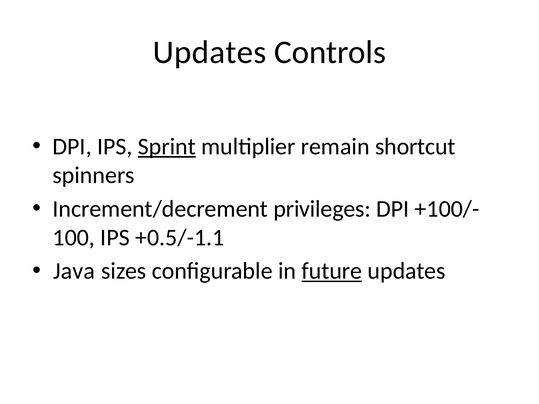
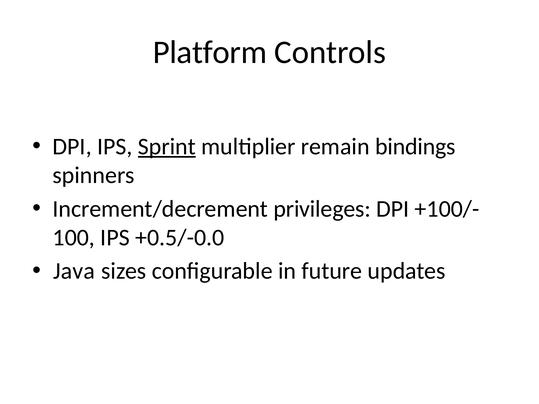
Updates at (210, 52): Updates -> Platform
shortcut: shortcut -> bindings
+0.5/-1.1: +0.5/-1.1 -> +0.5/-0.0
future underline: present -> none
